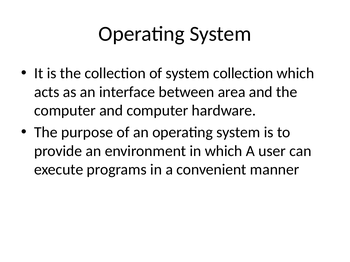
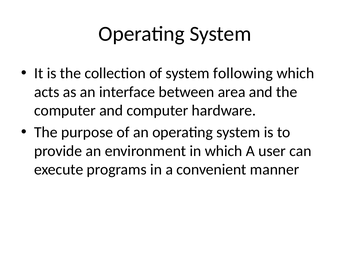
system collection: collection -> following
